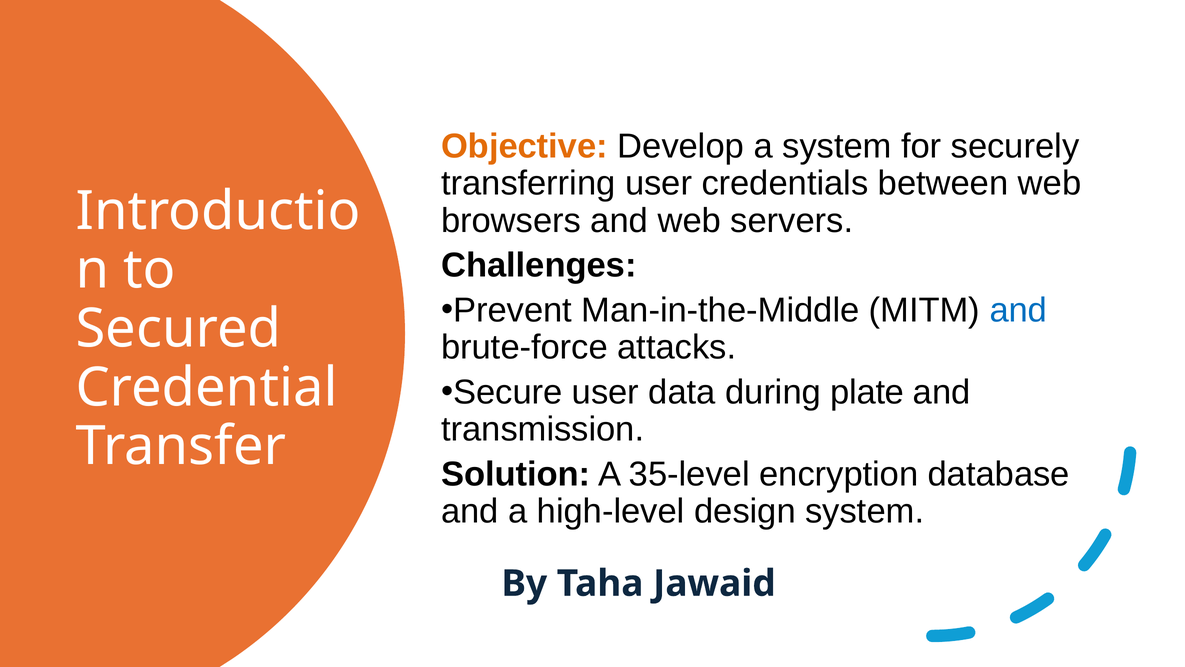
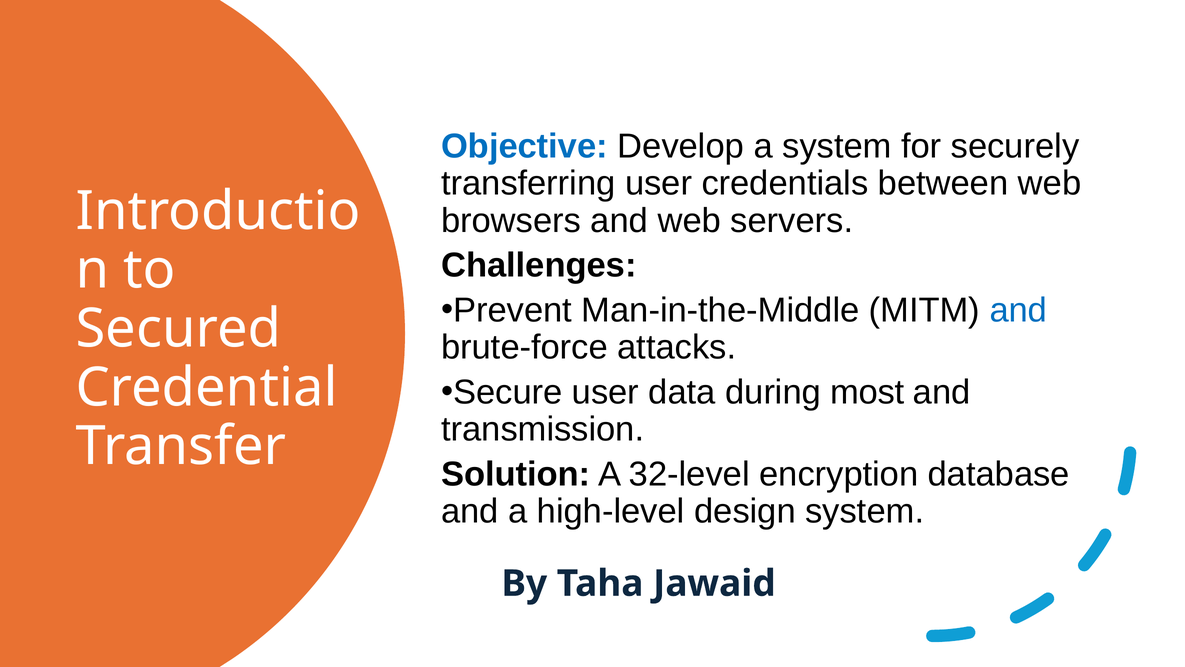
Objective colour: orange -> blue
plate: plate -> most
35-level: 35-level -> 32-level
